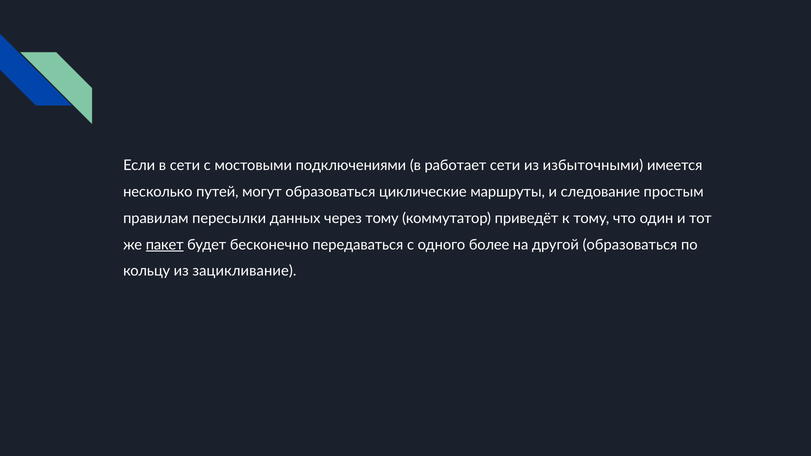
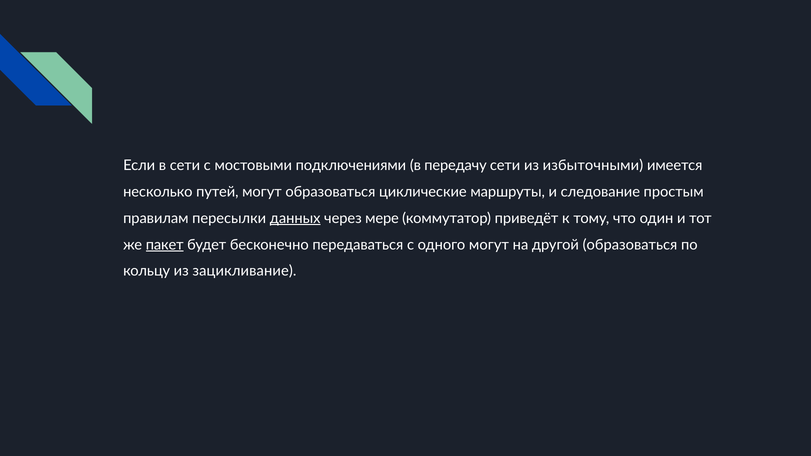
работает: работает -> передачу
данных underline: none -> present
через тому: тому -> мере
одного более: более -> могут
